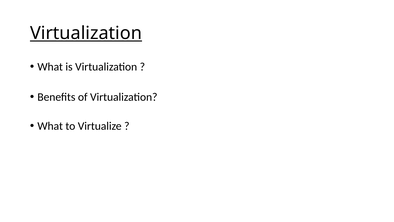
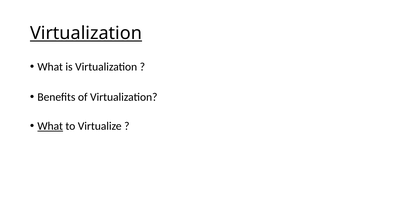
What at (50, 126) underline: none -> present
